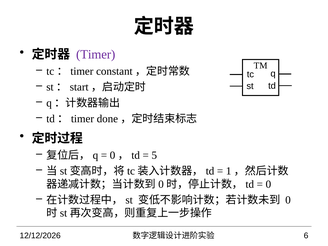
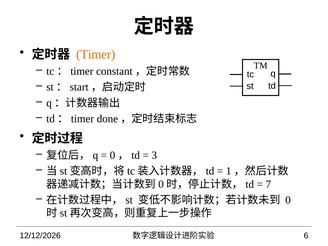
Timer colour: purple -> orange
5: 5 -> 3
0 at (268, 184): 0 -> 7
